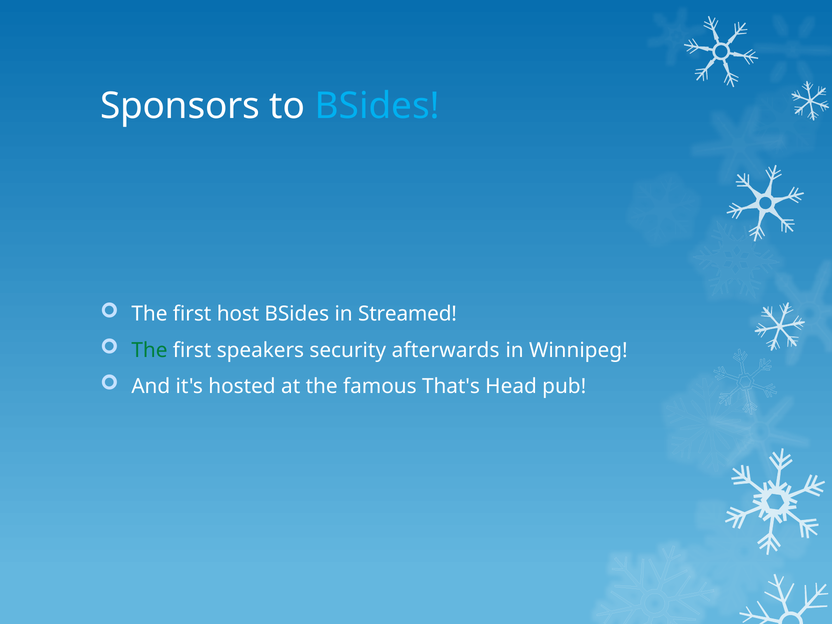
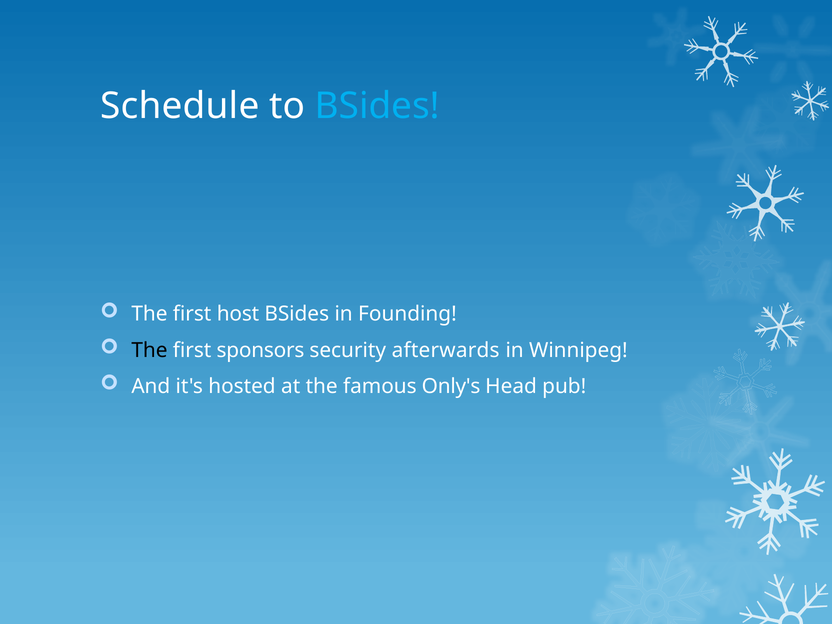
Sponsors: Sponsors -> Schedule
Streamed: Streamed -> Founding
The at (149, 350) colour: green -> black
speakers: speakers -> sponsors
That's: That's -> Only's
